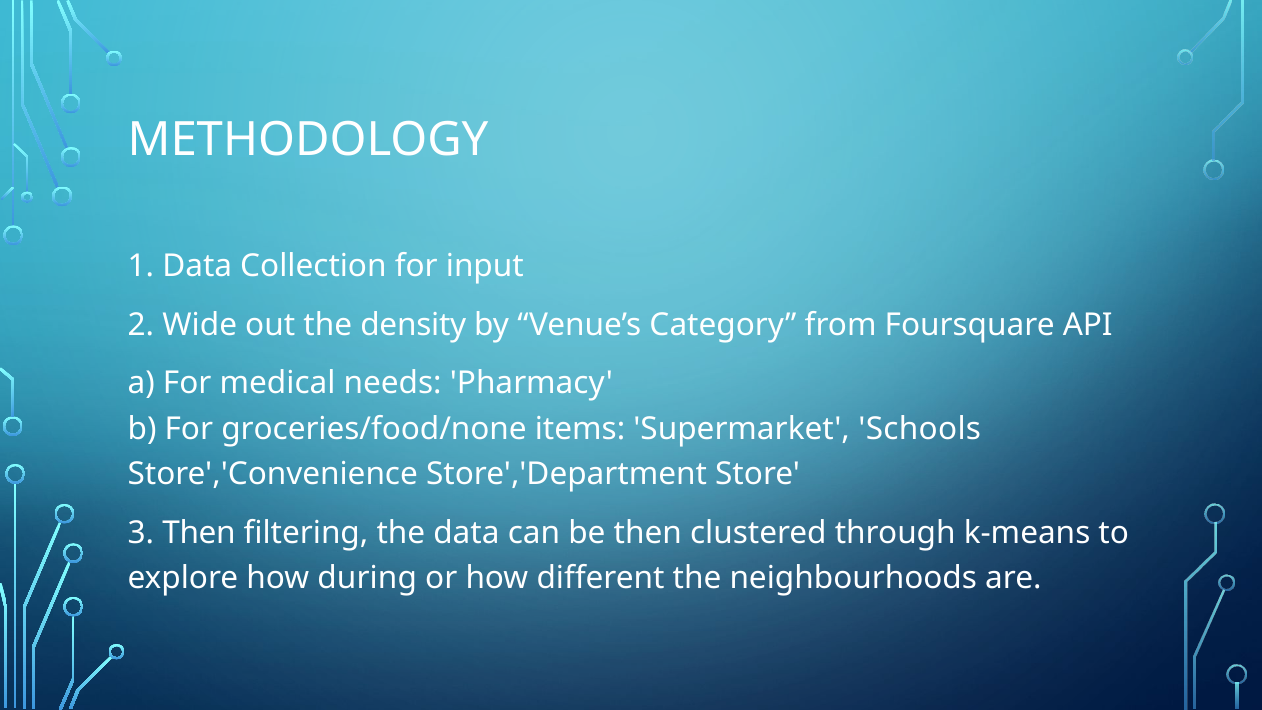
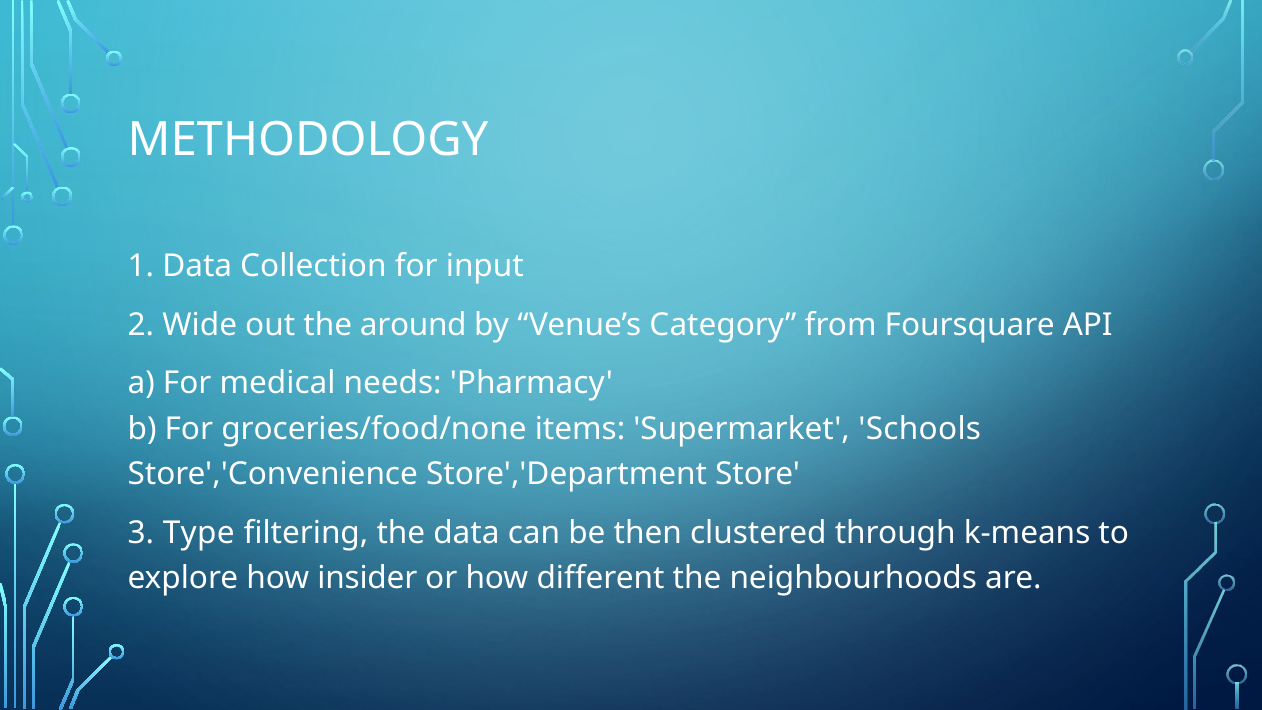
density: density -> around
3 Then: Then -> Type
during: during -> insider
